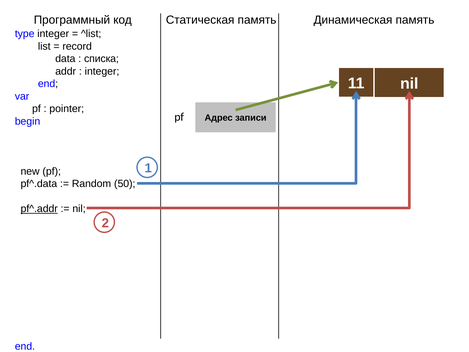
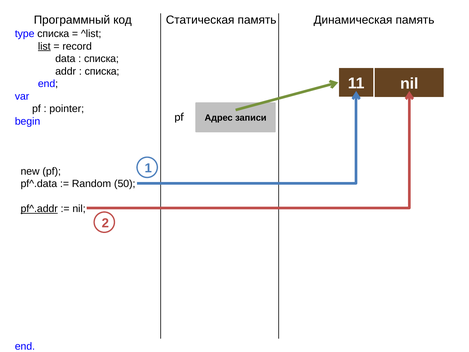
type integer: integer -> списка
list underline: none -> present
integer at (102, 71): integer -> списка
